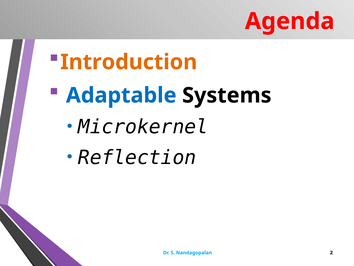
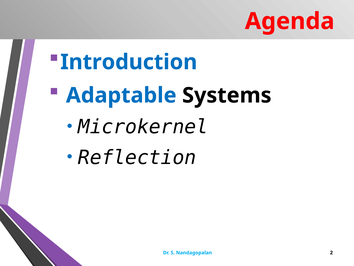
Introduction colour: orange -> blue
